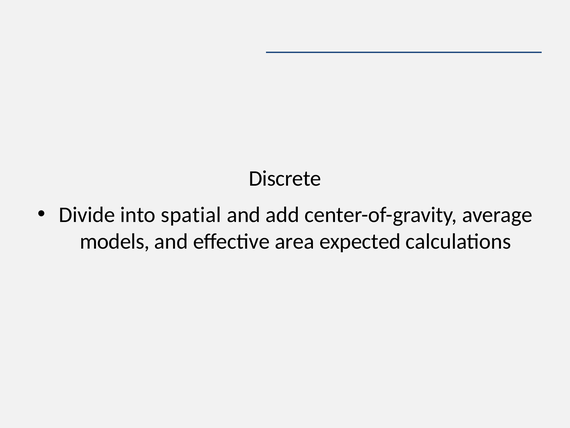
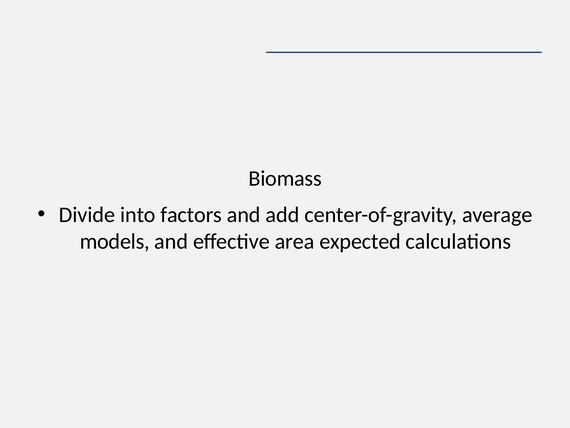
Discrete: Discrete -> Biomass
spatial: spatial -> factors
